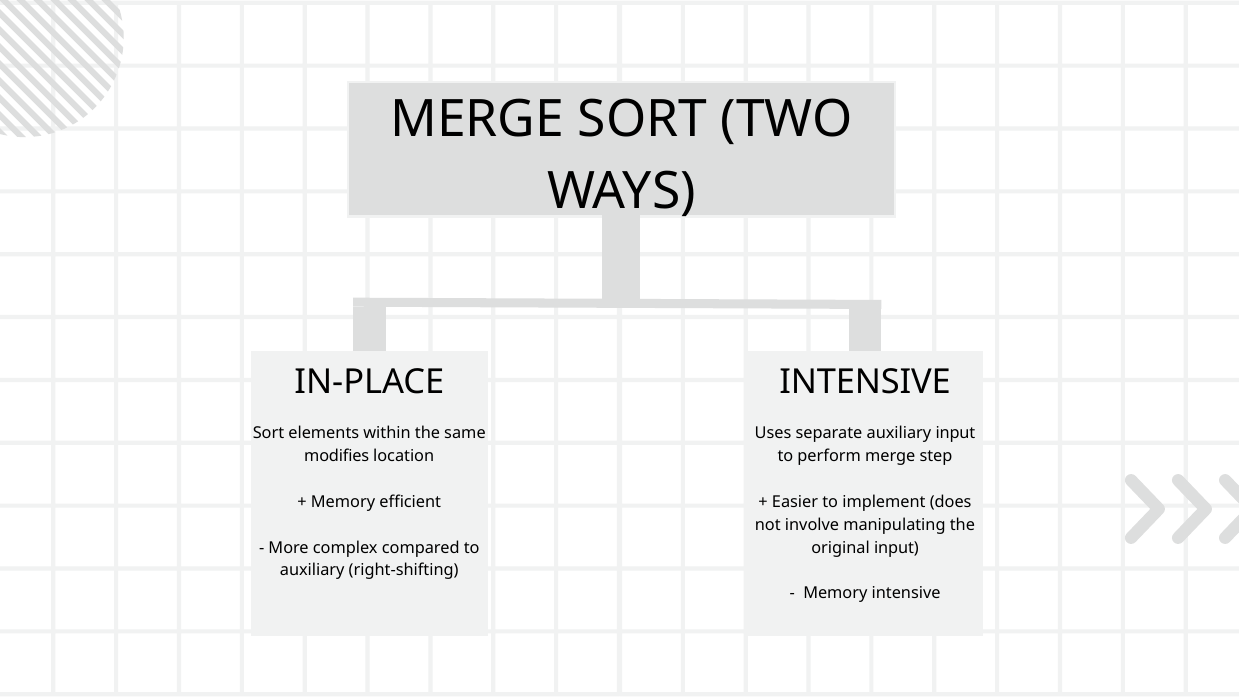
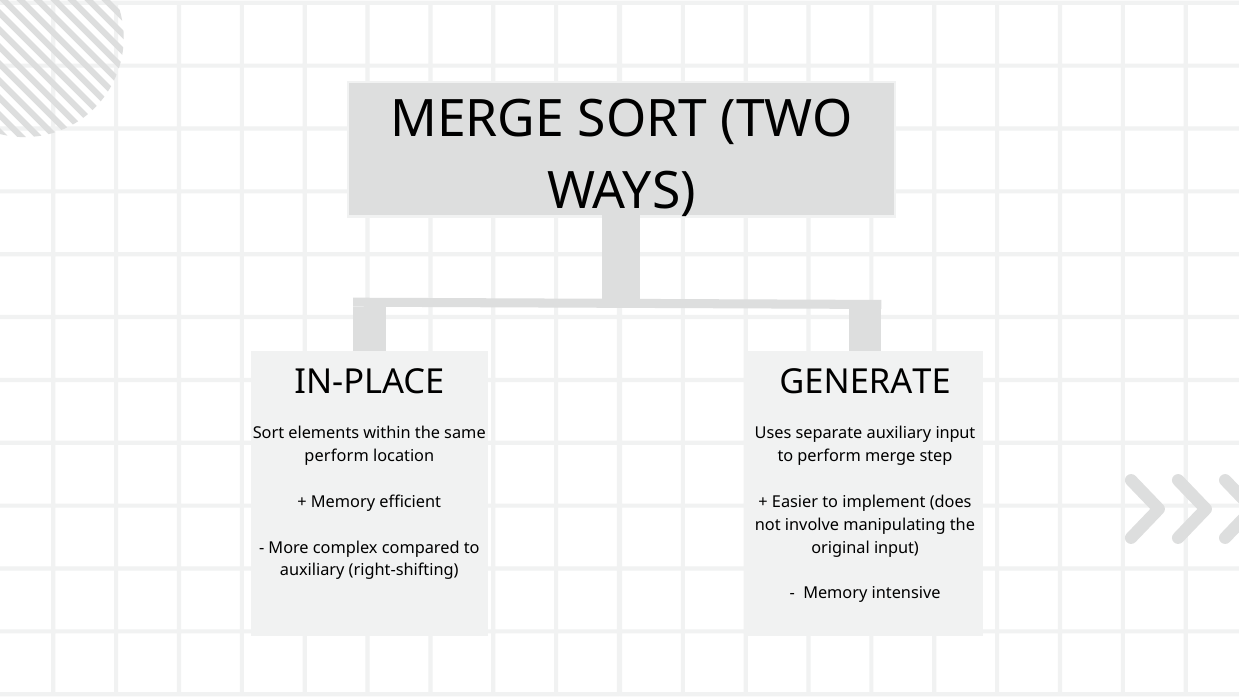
IN-PLACE INTENSIVE: INTENSIVE -> GENERATE
modifies at (337, 456): modifies -> perform
